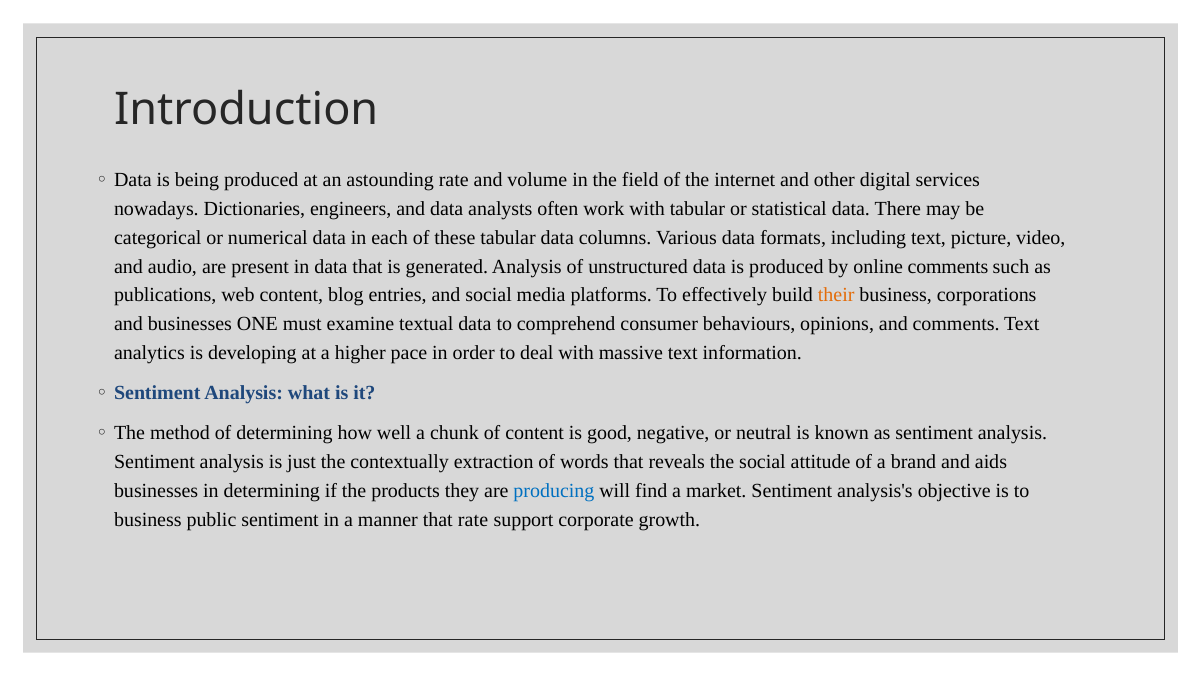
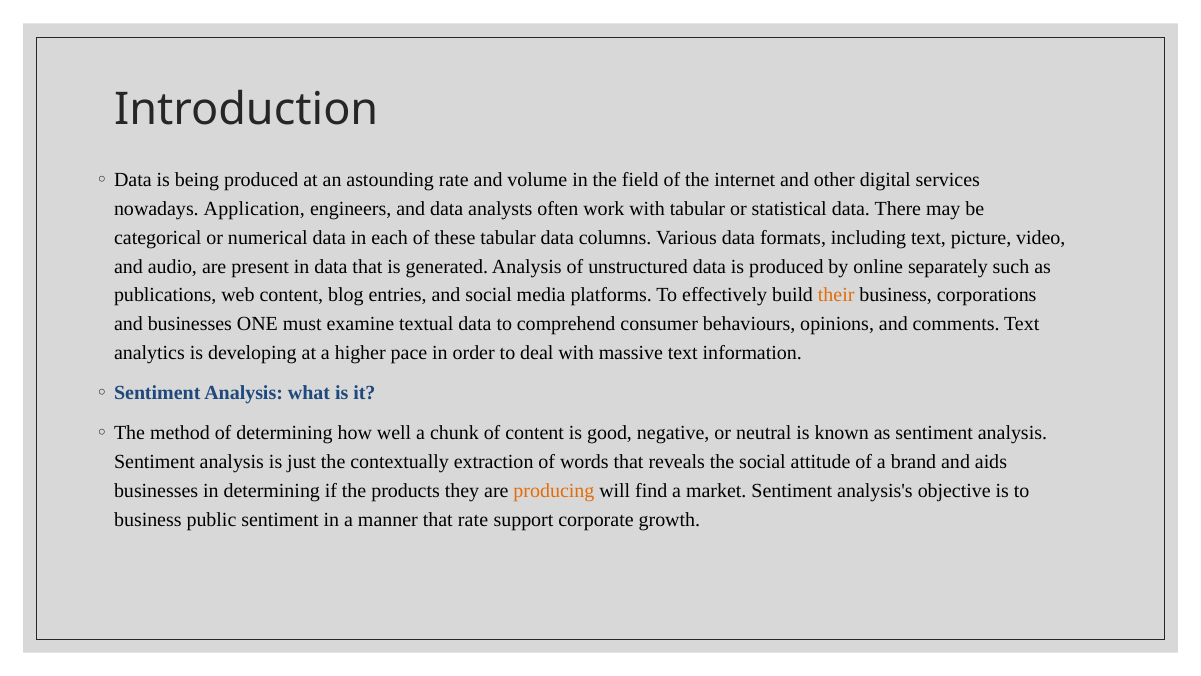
Dictionaries: Dictionaries -> Application
online comments: comments -> separately
producing colour: blue -> orange
